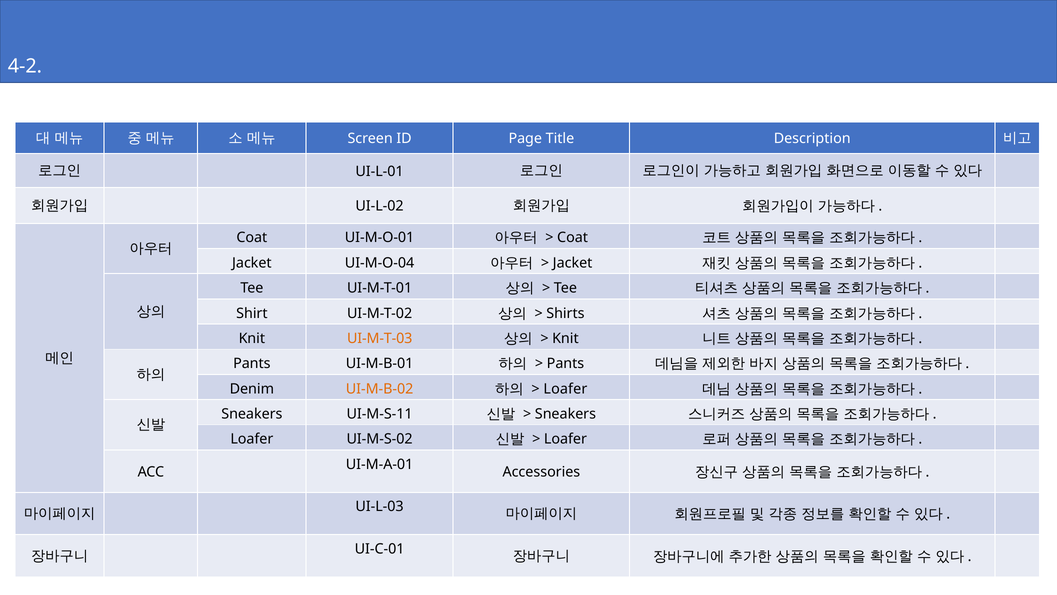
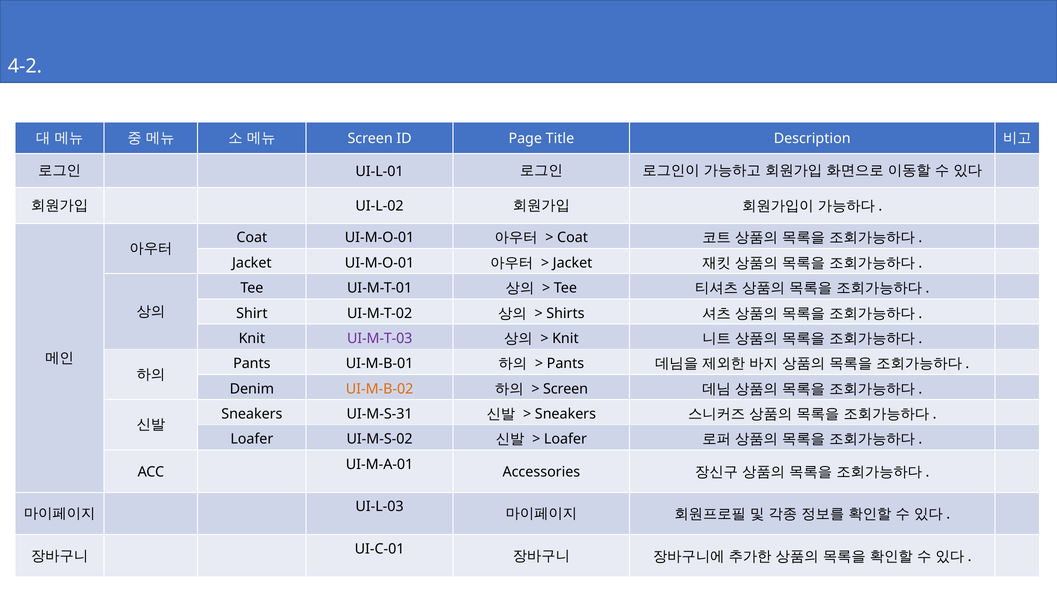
Jacket UI-M-O-04: UI-M-O-04 -> UI-M-O-01
UI-M-T-03 colour: orange -> purple
Loafer at (565, 389): Loafer -> Screen
UI-M-S-11: UI-M-S-11 -> UI-M-S-31
